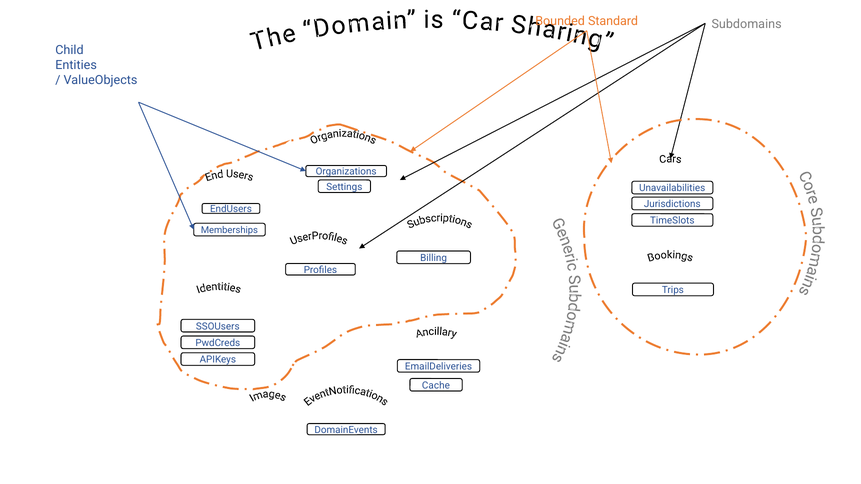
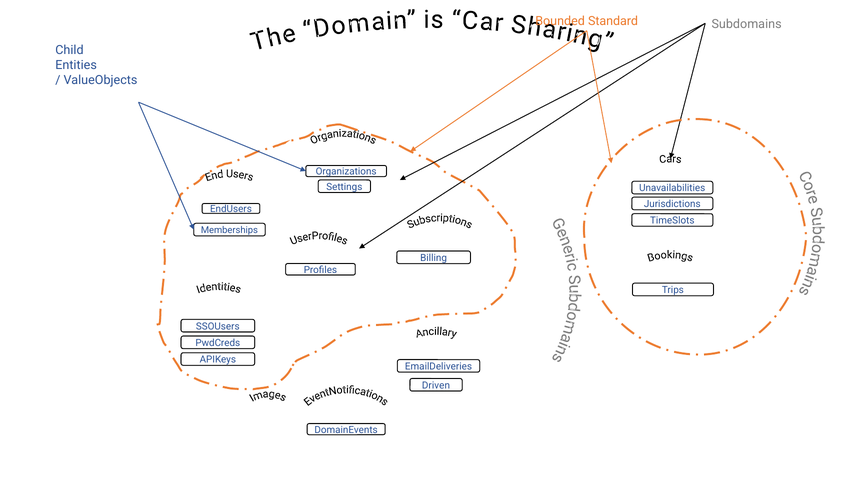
Cache: Cache -> Driven
